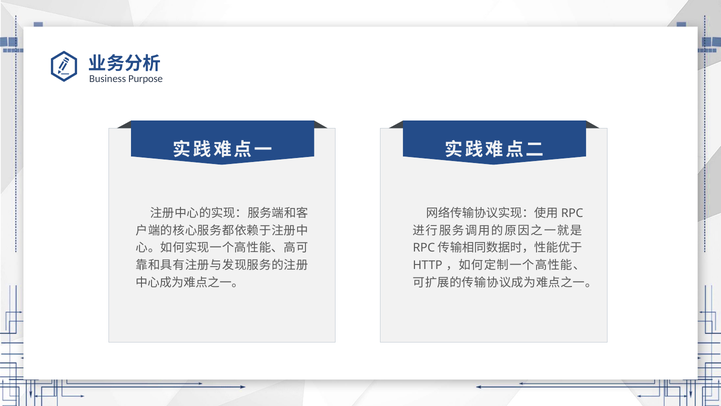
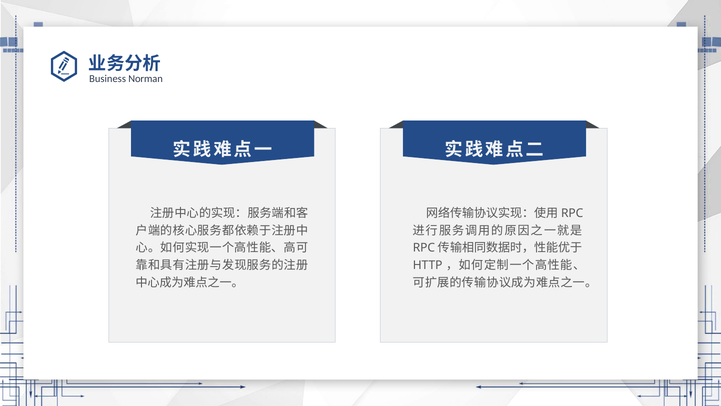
Purpose: Purpose -> Norman
